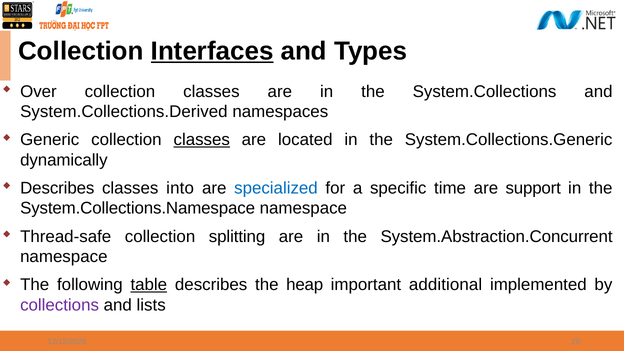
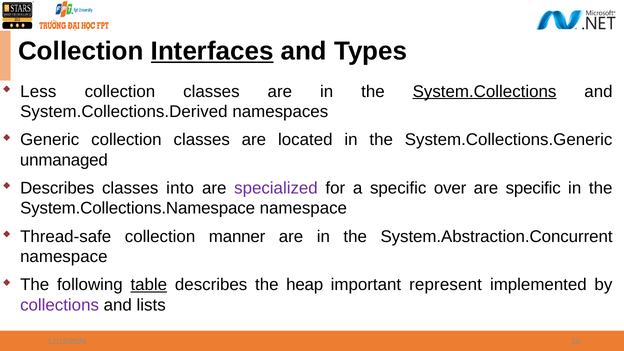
Over: Over -> Less
System.Collections underline: none -> present
classes at (202, 140) underline: present -> none
dynamically: dynamically -> unmanaged
specialized colour: blue -> purple
time: time -> over
are support: support -> specific
splitting: splitting -> manner
additional: additional -> represent
